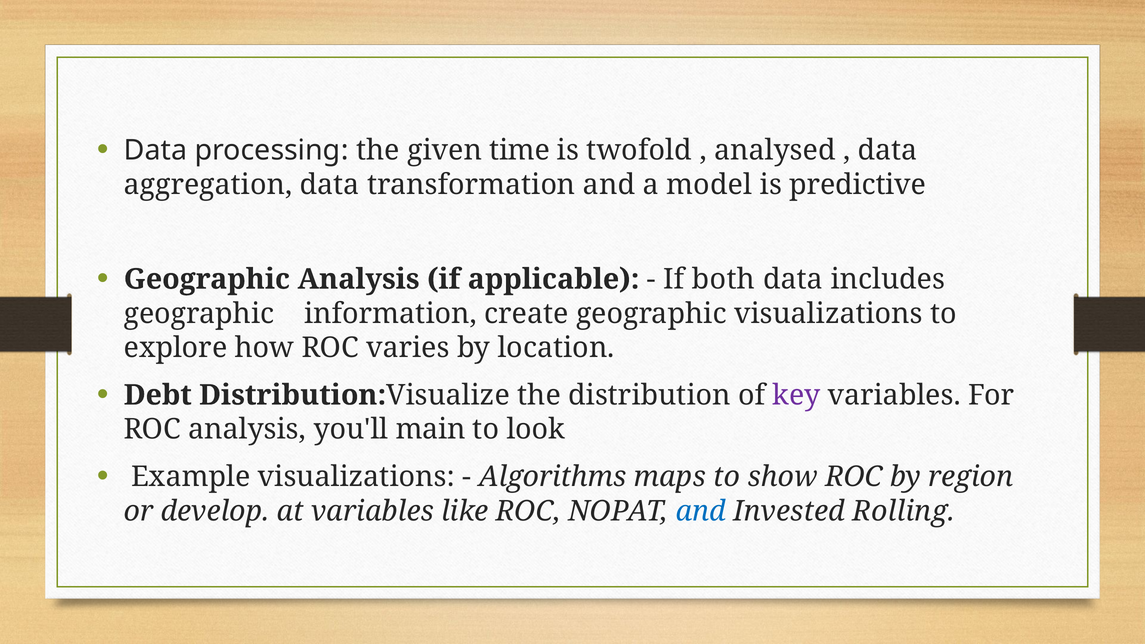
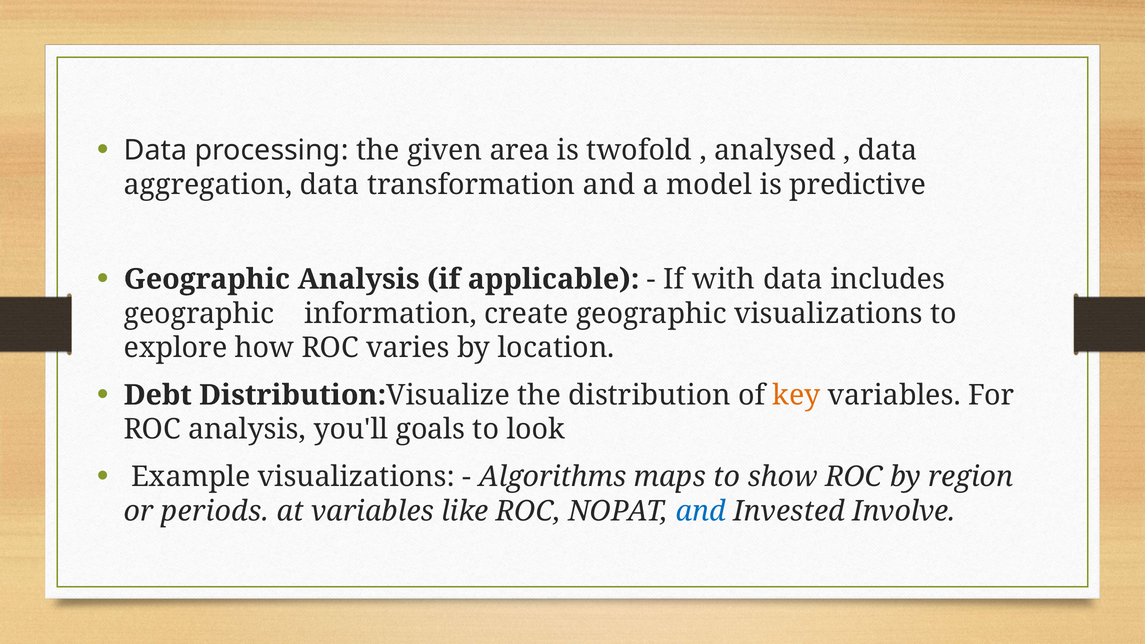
time: time -> area
both: both -> with
key colour: purple -> orange
main: main -> goals
develop: develop -> periods
Rolling: Rolling -> Involve
